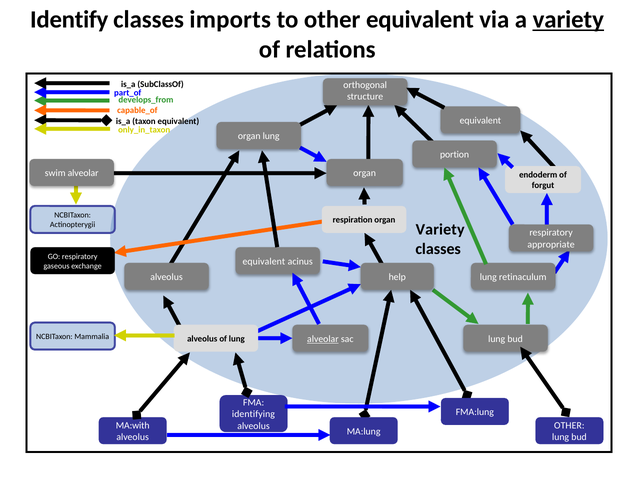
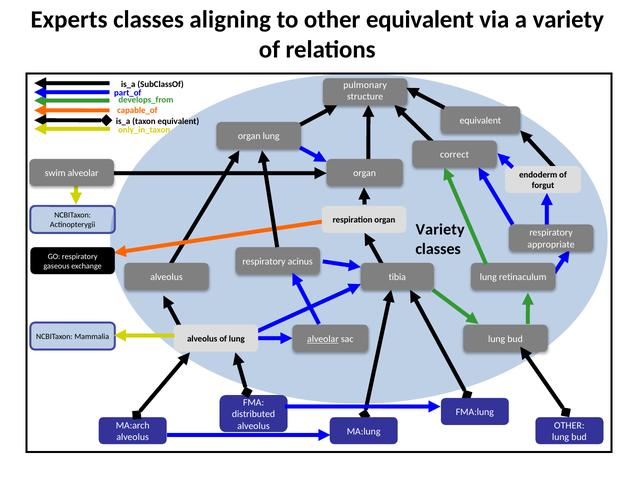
Identify: Identify -> Experts
imports: imports -> aligning
variety at (568, 20) underline: present -> none
orthogonal: orthogonal -> pulmonary
portion: portion -> correct
equivalent at (264, 262): equivalent -> respiratory
help: help -> tibia
identifying: identifying -> distributed
MA:with: MA:with -> MA:arch
